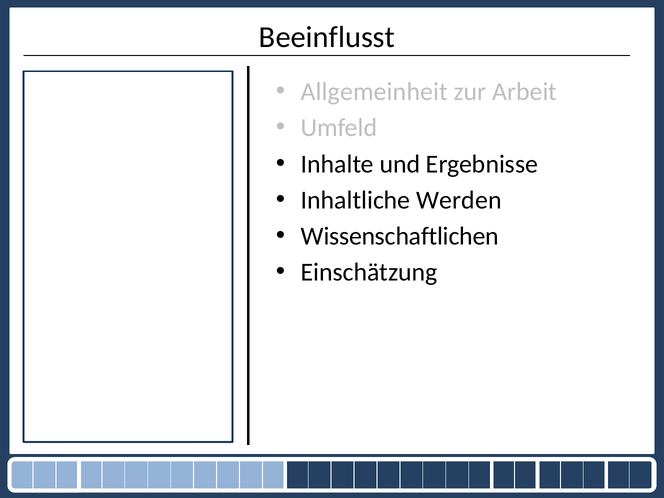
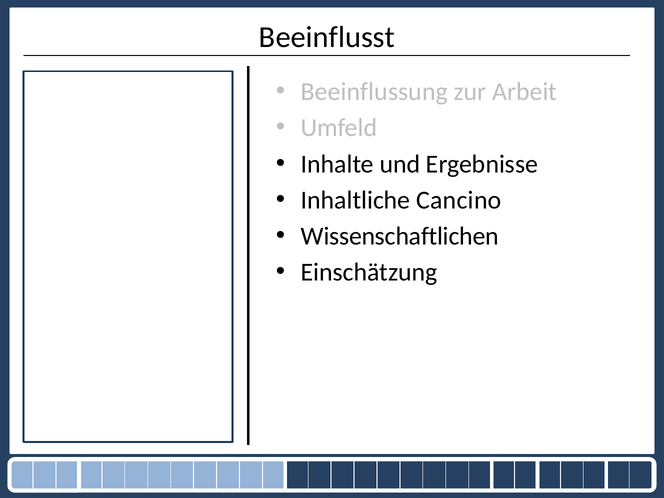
Allgemeinheit: Allgemeinheit -> Beeinflussung
Werden: Werden -> Cancino
